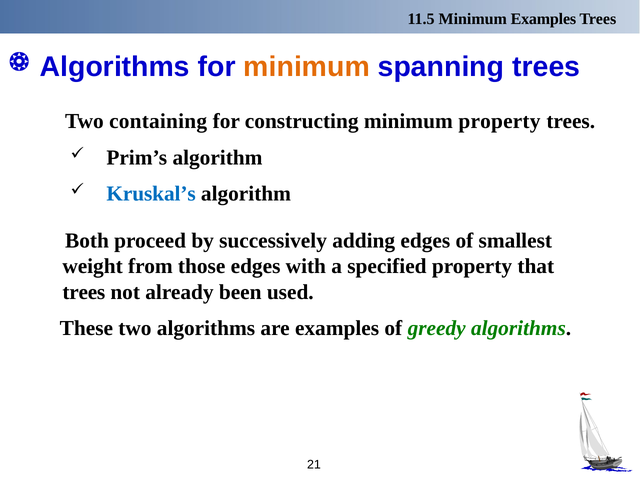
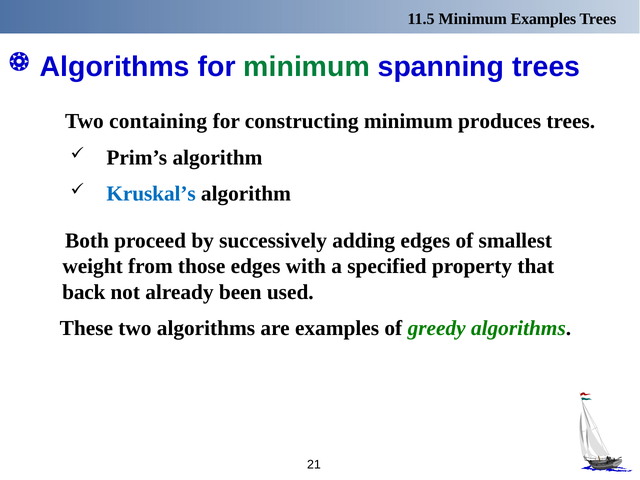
minimum at (307, 67) colour: orange -> green
minimum property: property -> produces
trees at (84, 292): trees -> back
